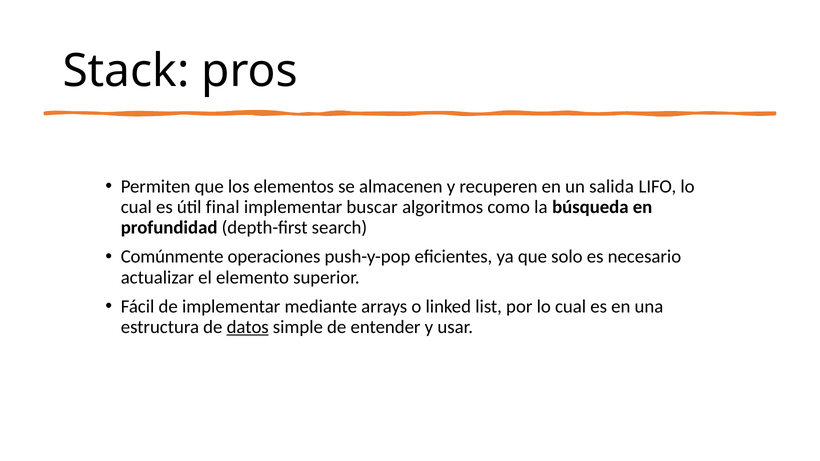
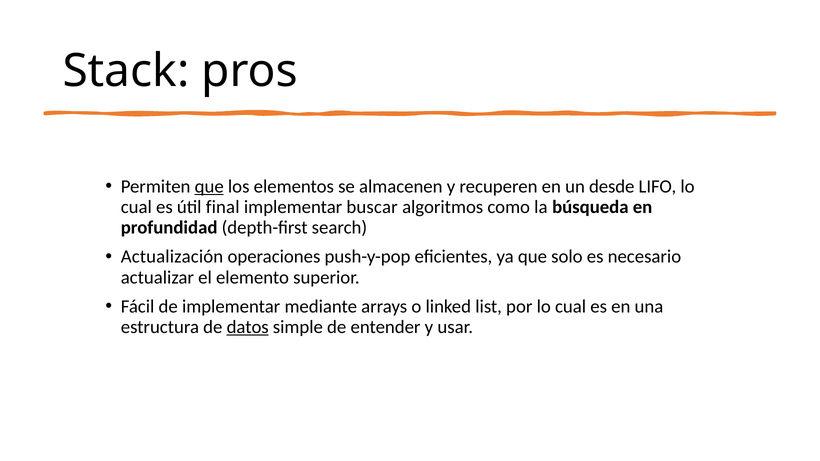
que at (209, 187) underline: none -> present
salida: salida -> desde
Comúnmente: Comúnmente -> Actualización
